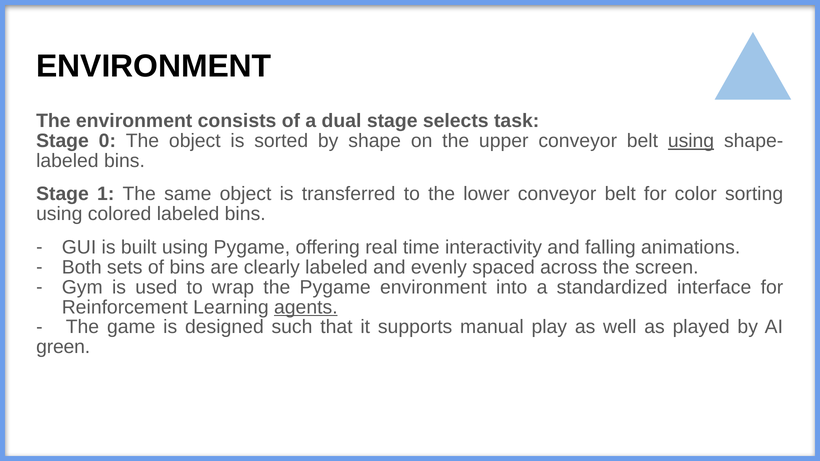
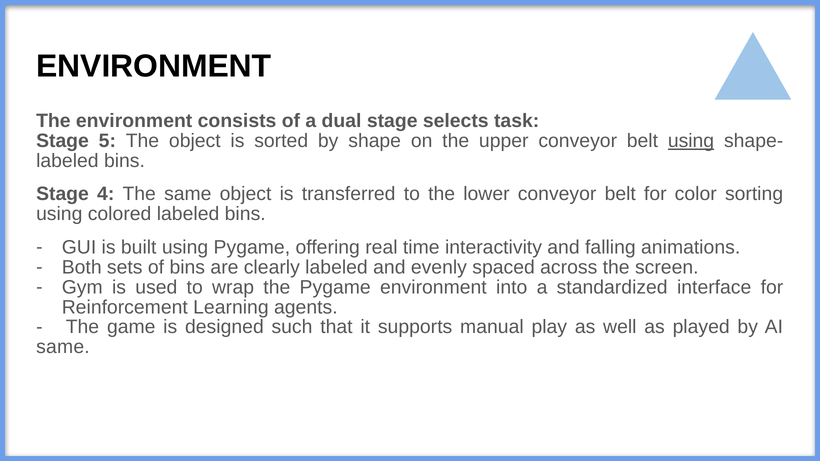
0: 0 -> 5
1: 1 -> 4
agents underline: present -> none
green at (63, 347): green -> same
